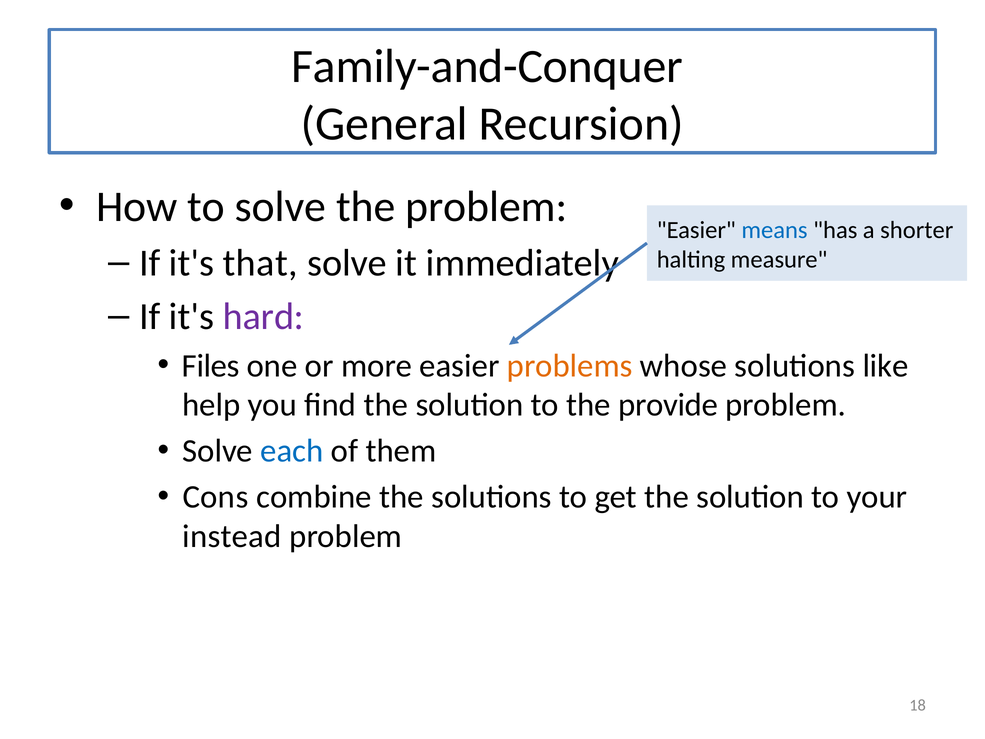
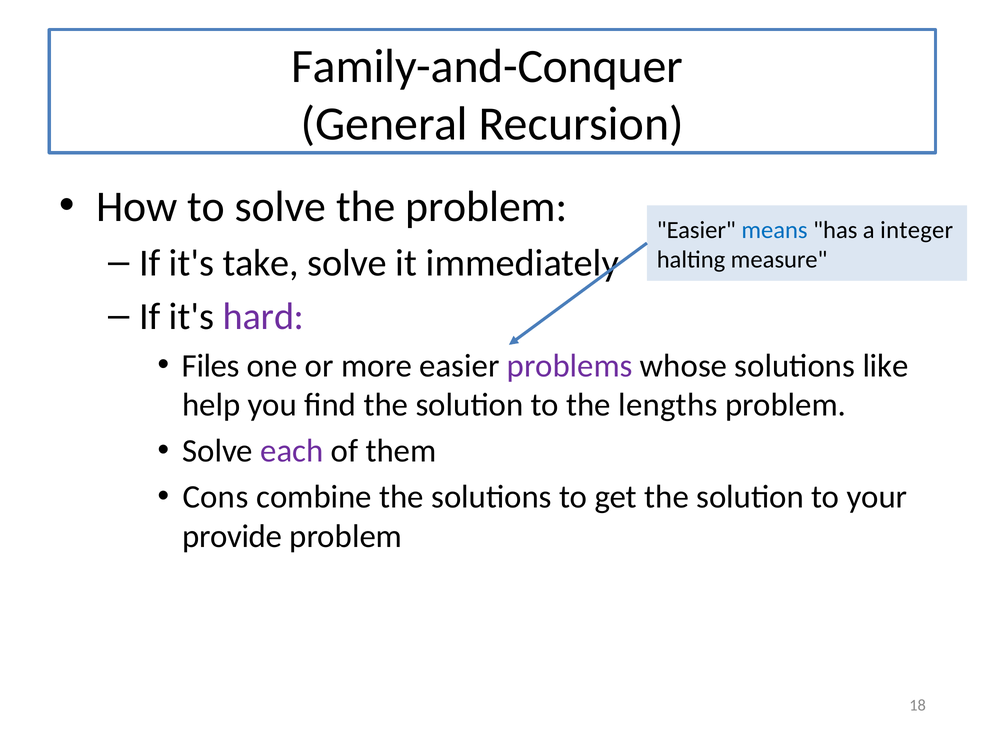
shorter: shorter -> integer
that: that -> take
problems colour: orange -> purple
provide: provide -> lengths
each colour: blue -> purple
instead: instead -> provide
